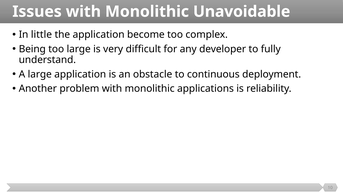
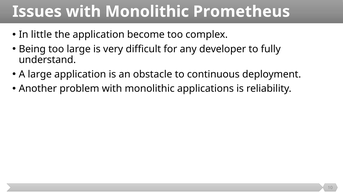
Unavoidable: Unavoidable -> Prometheus
